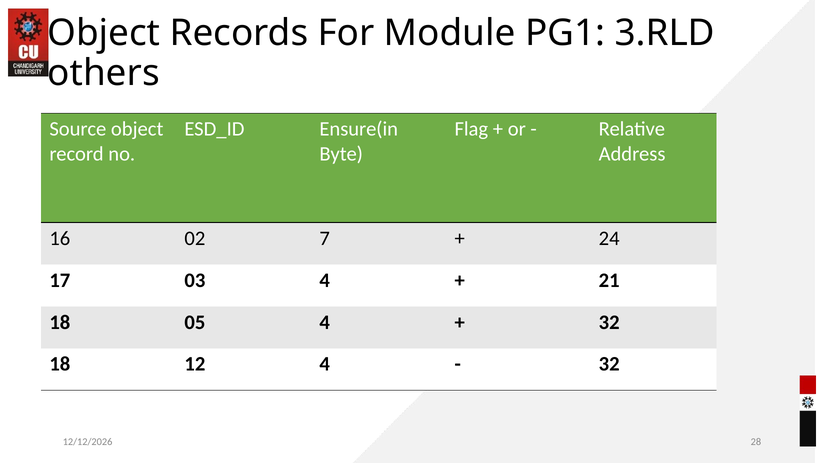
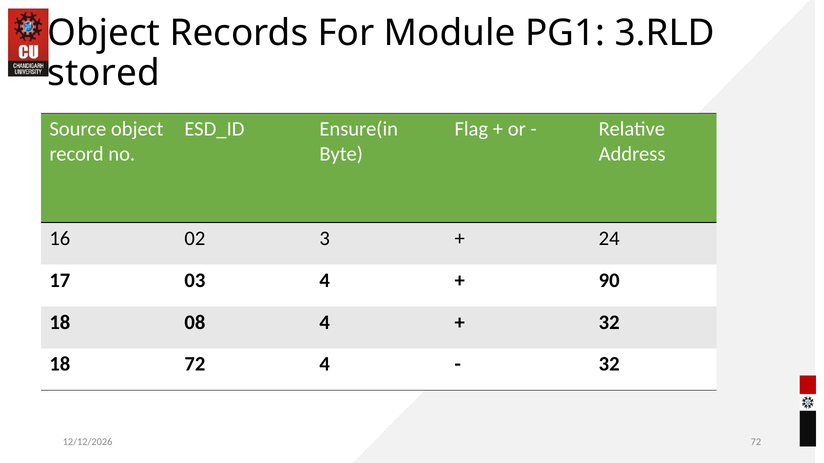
others: others -> stored
7: 7 -> 3
21: 21 -> 90
05: 05 -> 08
18 12: 12 -> 72
28 at (756, 443): 28 -> 72
